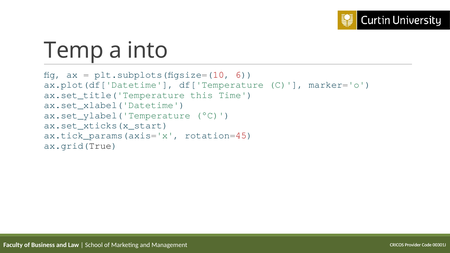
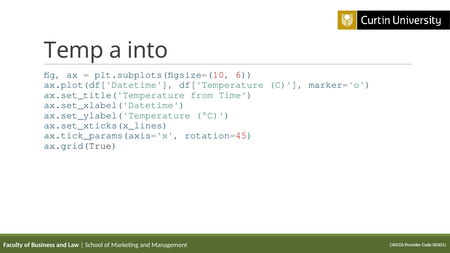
this: this -> from
ax.set_xticks(x_start: ax.set_xticks(x_start -> ax.set_xticks(x_lines
